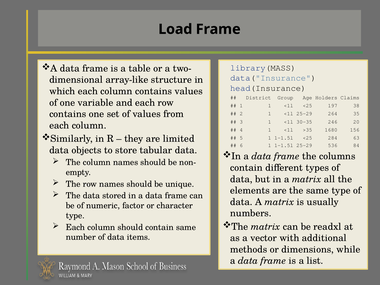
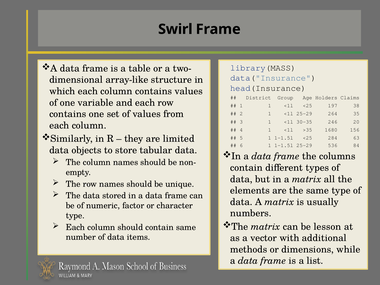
Load: Load -> Swirl
readxl: readxl -> lesson
